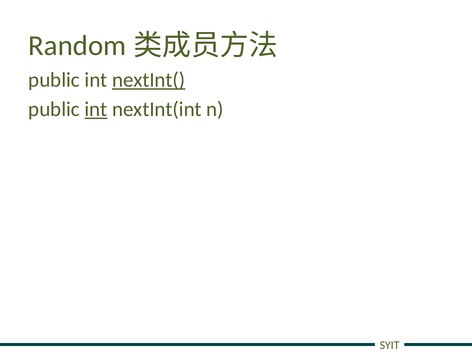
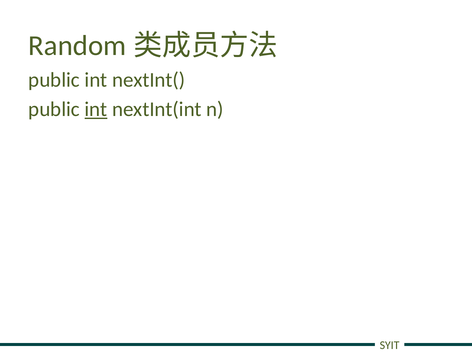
nextInt( underline: present -> none
